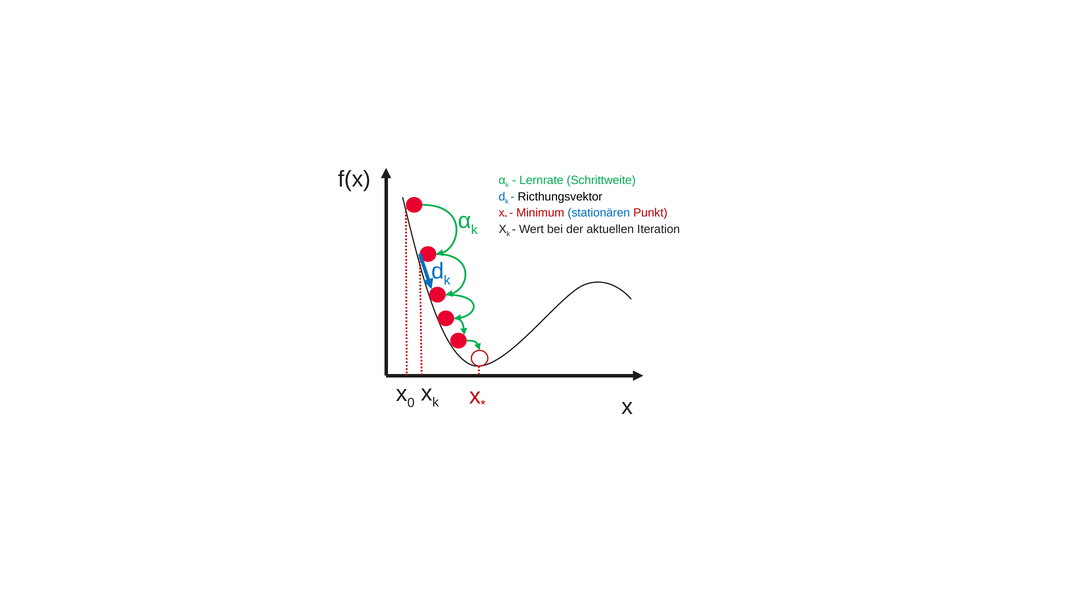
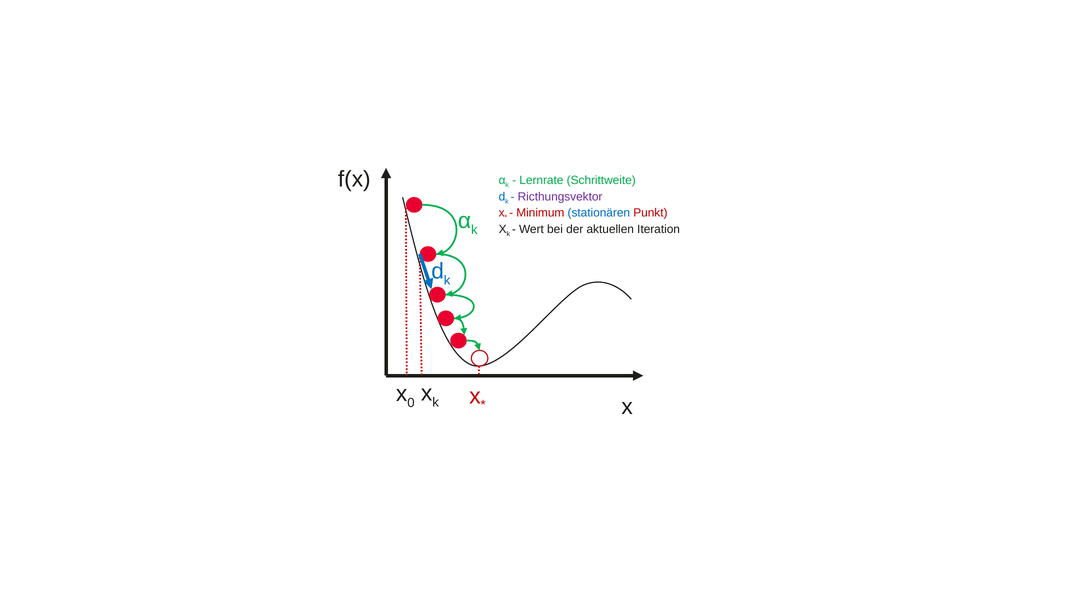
Ricthungsvektor colour: black -> purple
